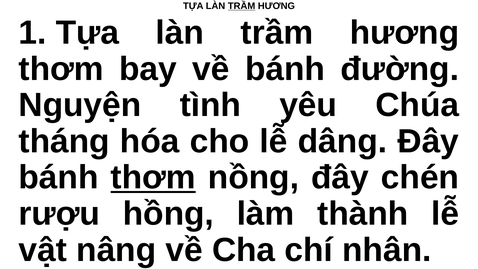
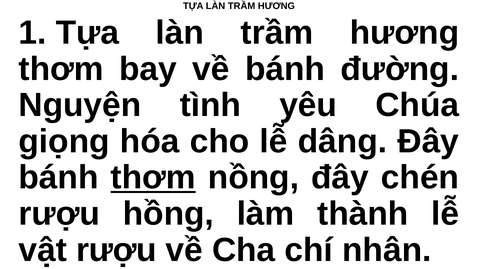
TRẦM at (242, 6) underline: present -> none
tháng: tháng -> giọng
vật nâng: nâng -> rượu
